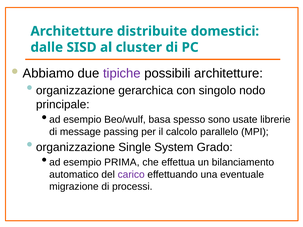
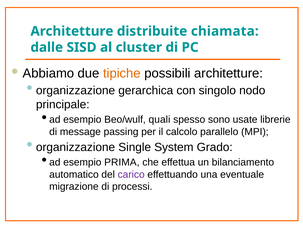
domestici: domestici -> chiamata
tipiche colour: purple -> orange
basa: basa -> quali
